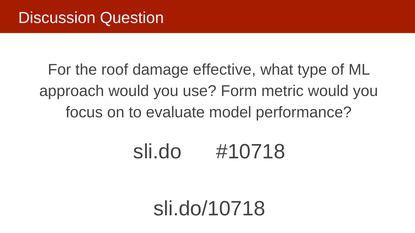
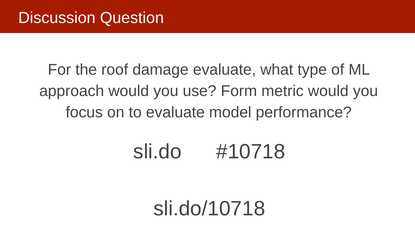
damage effective: effective -> evaluate
